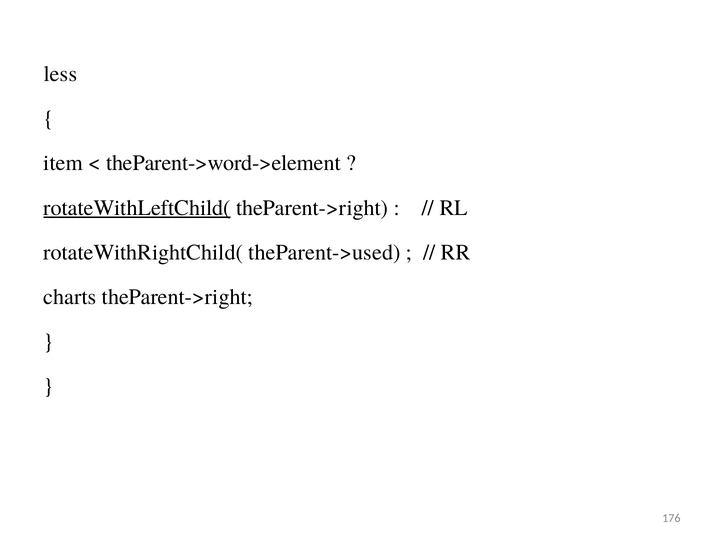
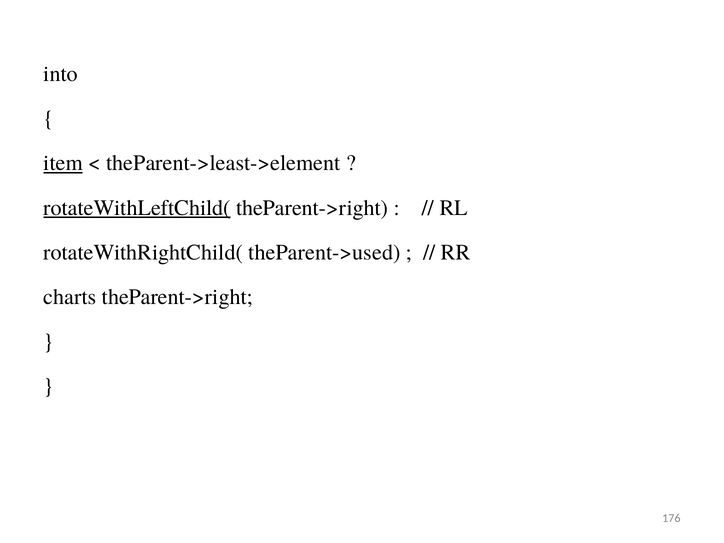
less: less -> into
item underline: none -> present
theParent->word->element: theParent->word->element -> theParent->least->element
